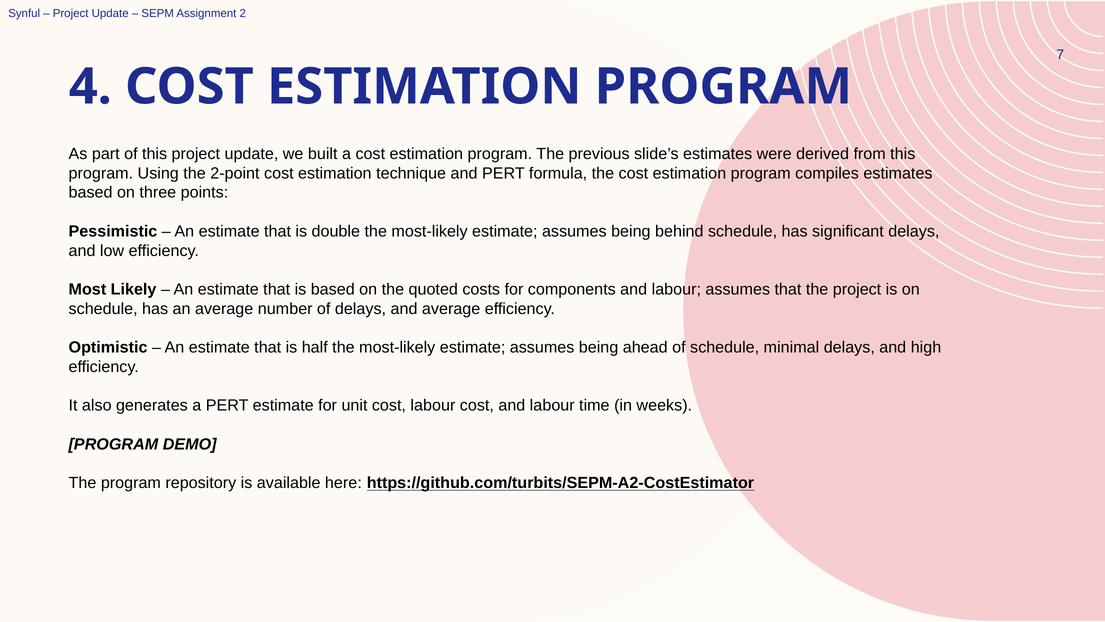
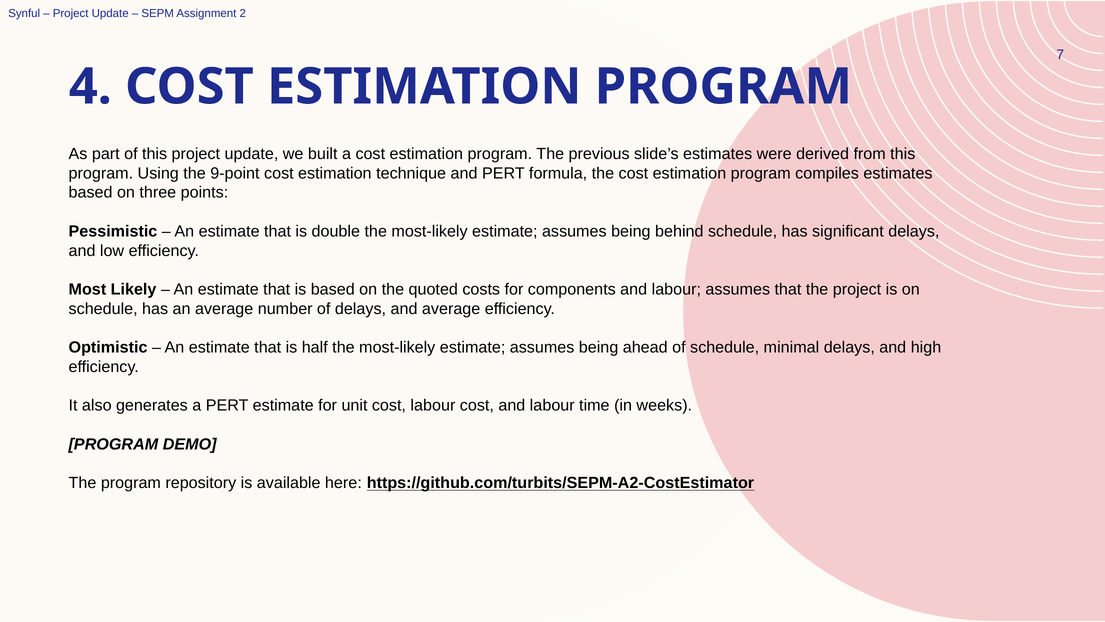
2-point: 2-point -> 9-point
